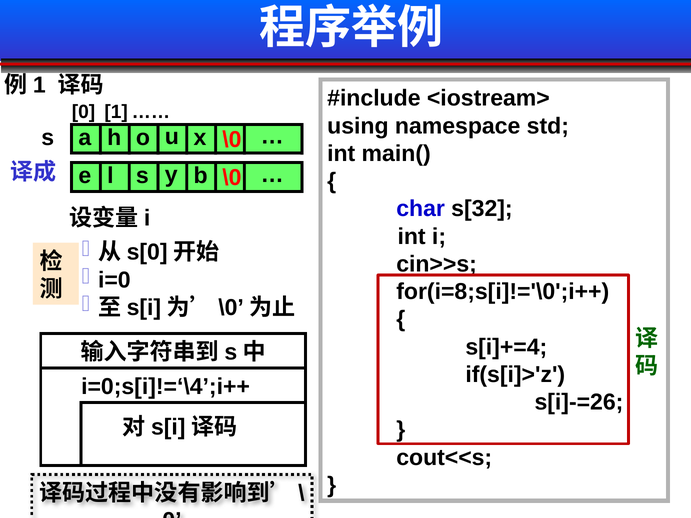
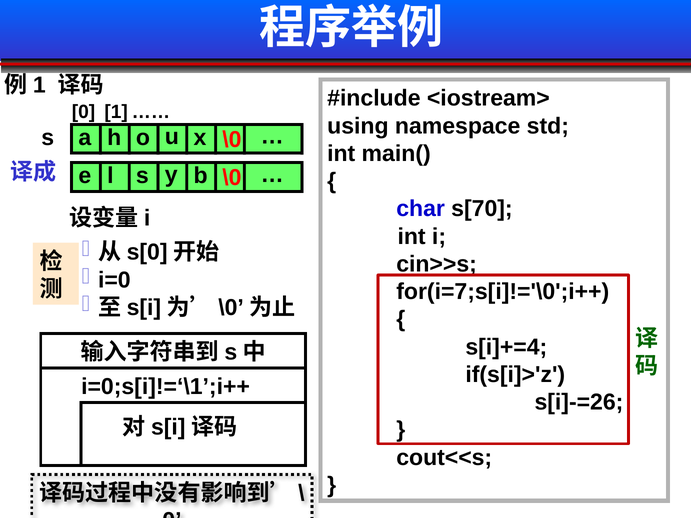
s[32: s[32 -> s[70
for(i=8;s[i]!='\0';i++: for(i=8;s[i]!='\0';i++ -> for(i=7;s[i]!='\0';i++
i=0;s[i]!=‘\4’;i++: i=0;s[i]!=‘\4’;i++ -> i=0;s[i]!=‘\1’;i++
